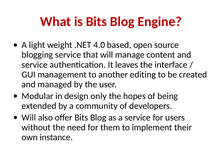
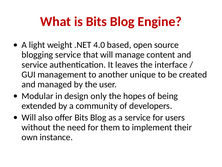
editing: editing -> unique
